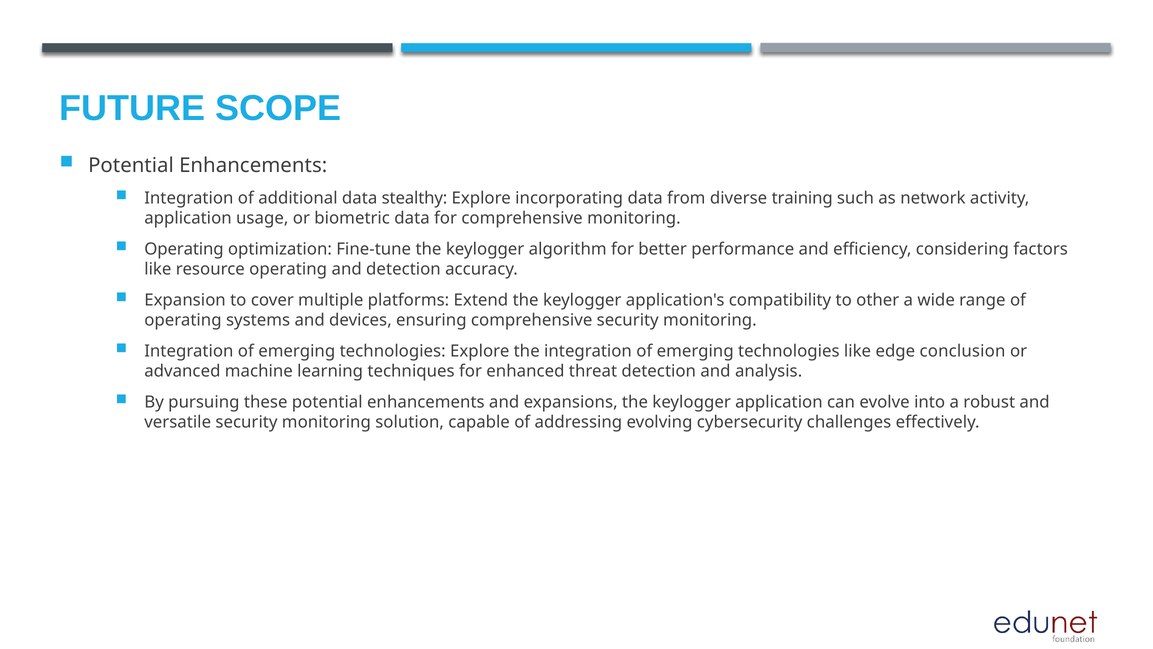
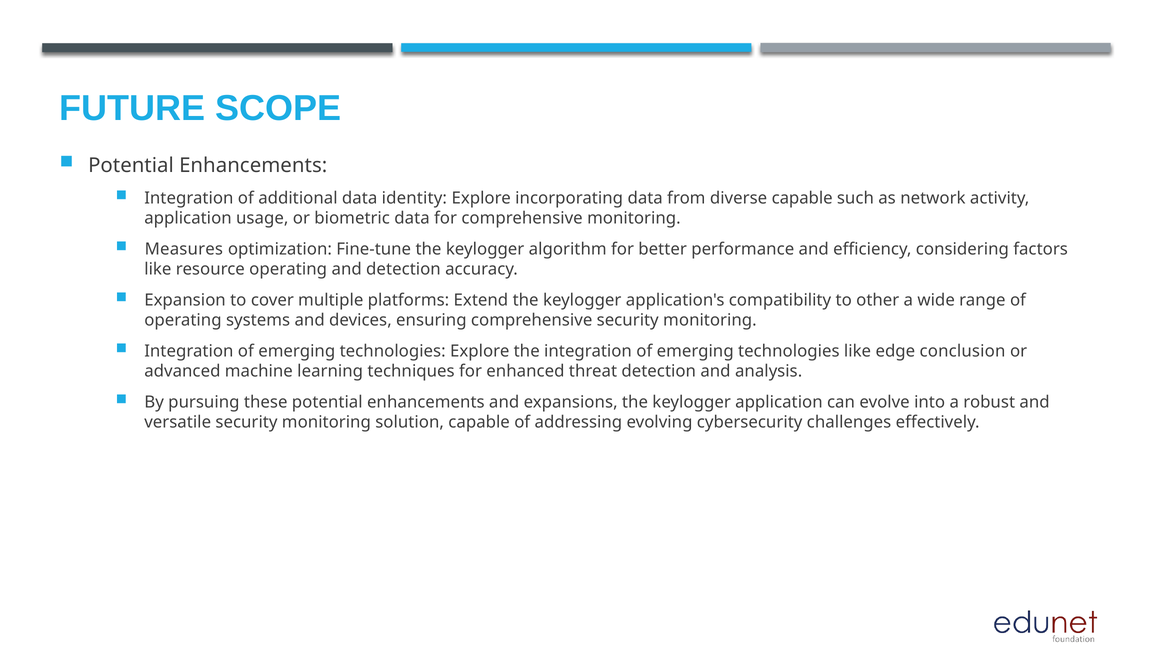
stealthy: stealthy -> identity
diverse training: training -> capable
Operating at (184, 249): Operating -> Measures
